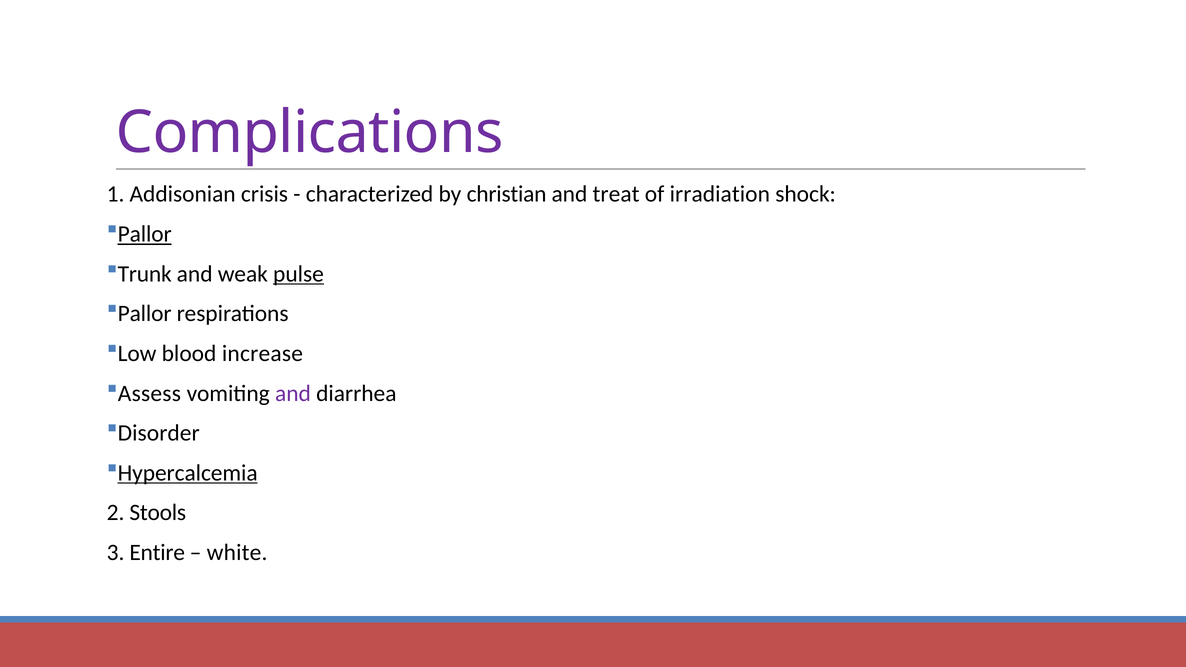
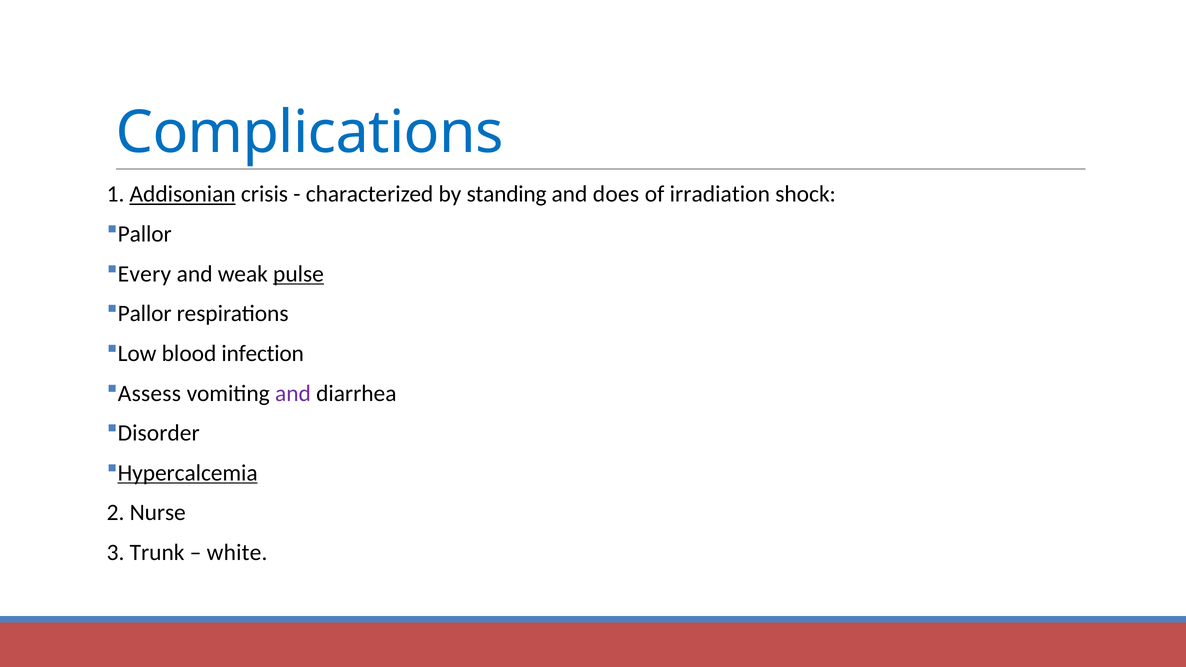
Complications colour: purple -> blue
Addisonian underline: none -> present
christian: christian -> standing
treat: treat -> does
Pallor at (145, 234) underline: present -> none
Trunk: Trunk -> Every
increase: increase -> infection
Stools: Stools -> Nurse
Entire: Entire -> Trunk
